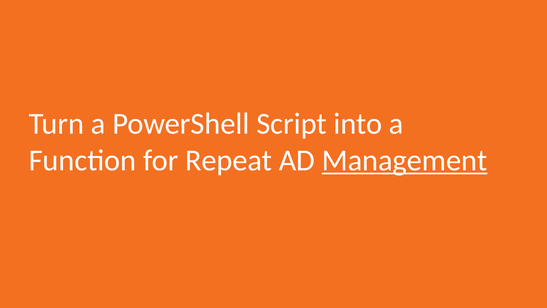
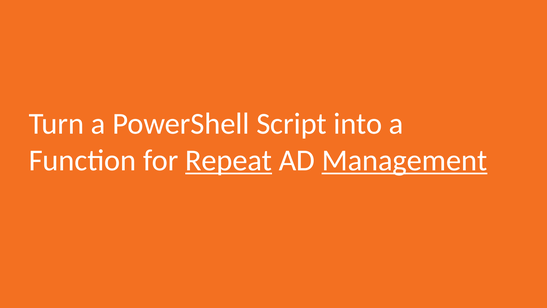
Repeat underline: none -> present
